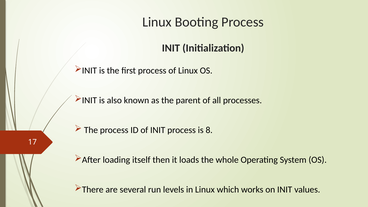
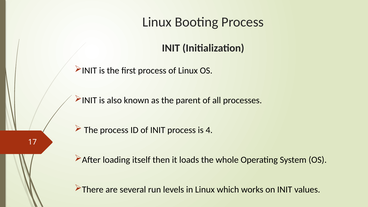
8: 8 -> 4
